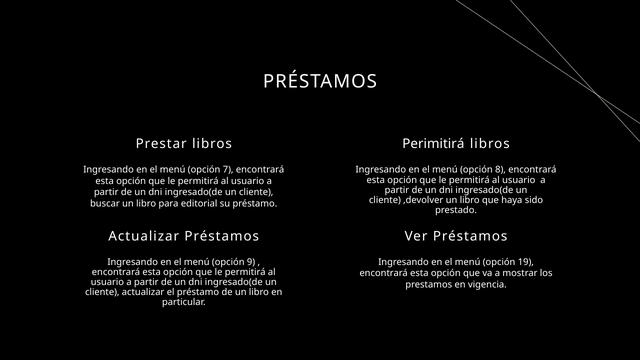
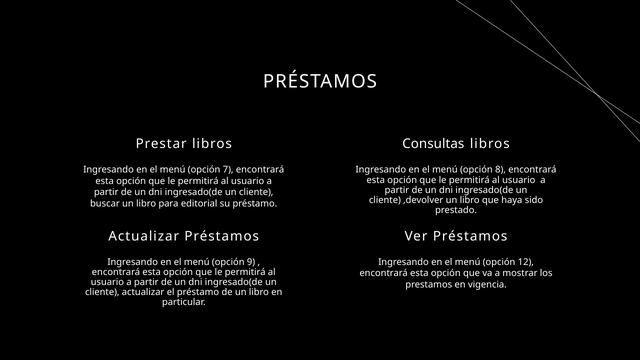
Perimitirá: Perimitirá -> Consultas
19: 19 -> 12
